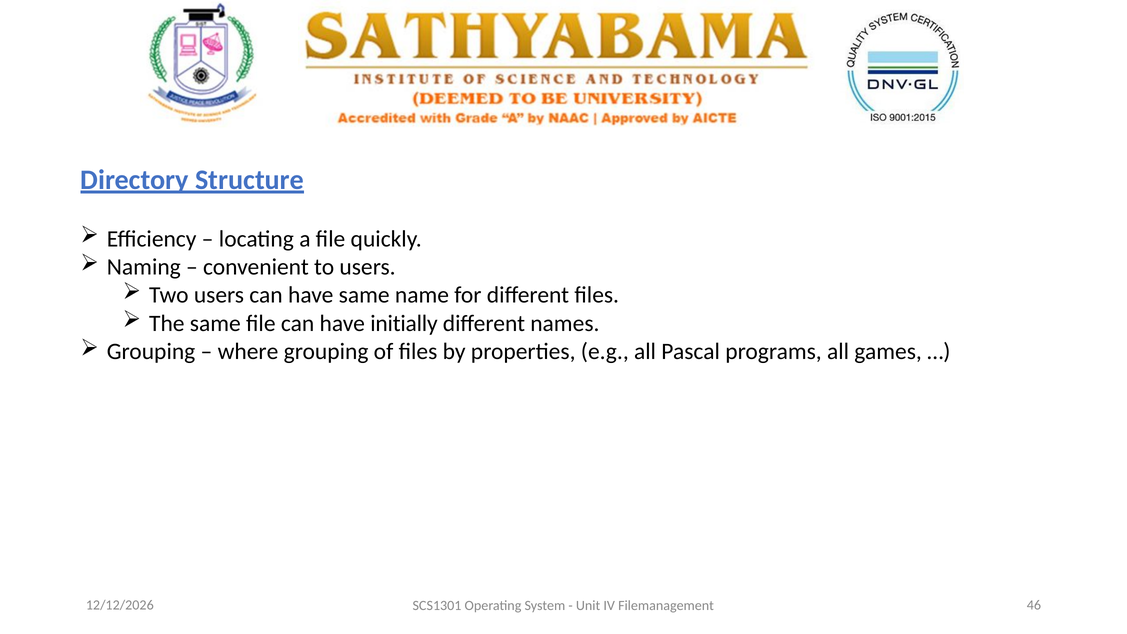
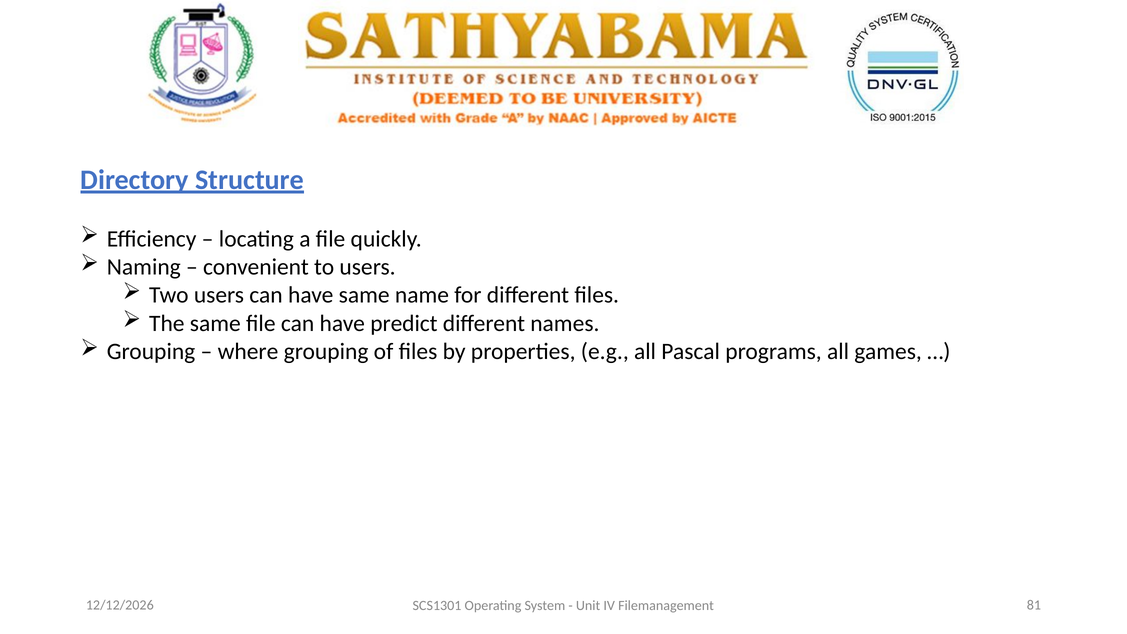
initially: initially -> predict
46: 46 -> 81
